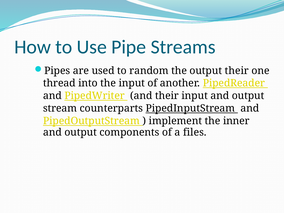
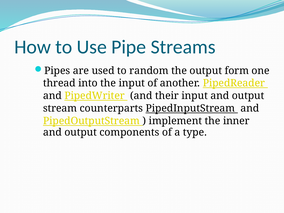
output their: their -> form
files: files -> type
